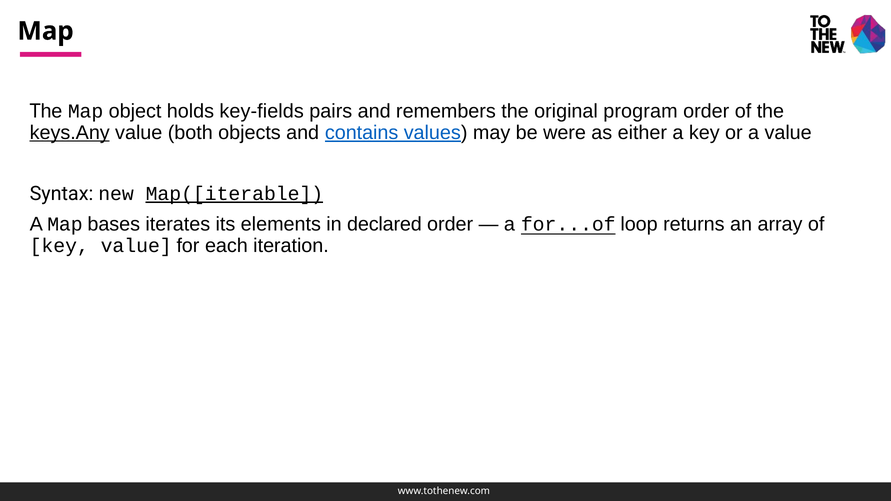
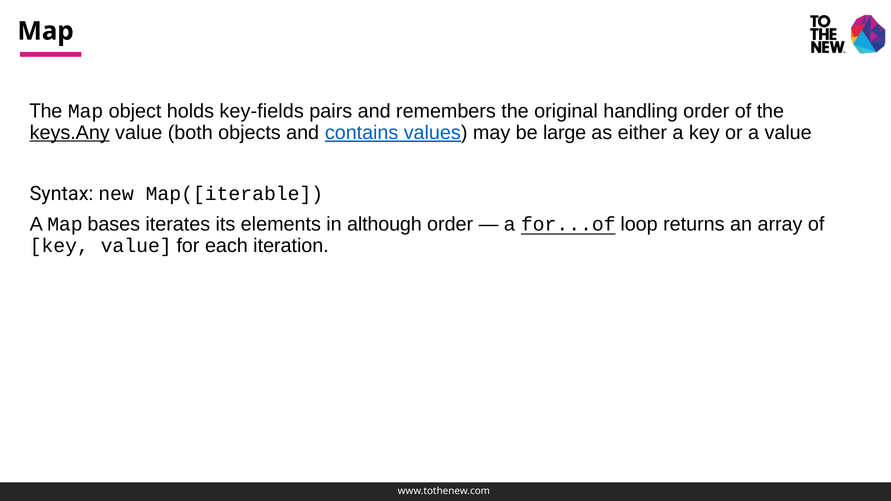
program: program -> handling
were: were -> large
Map([iterable underline: present -> none
declared: declared -> although
